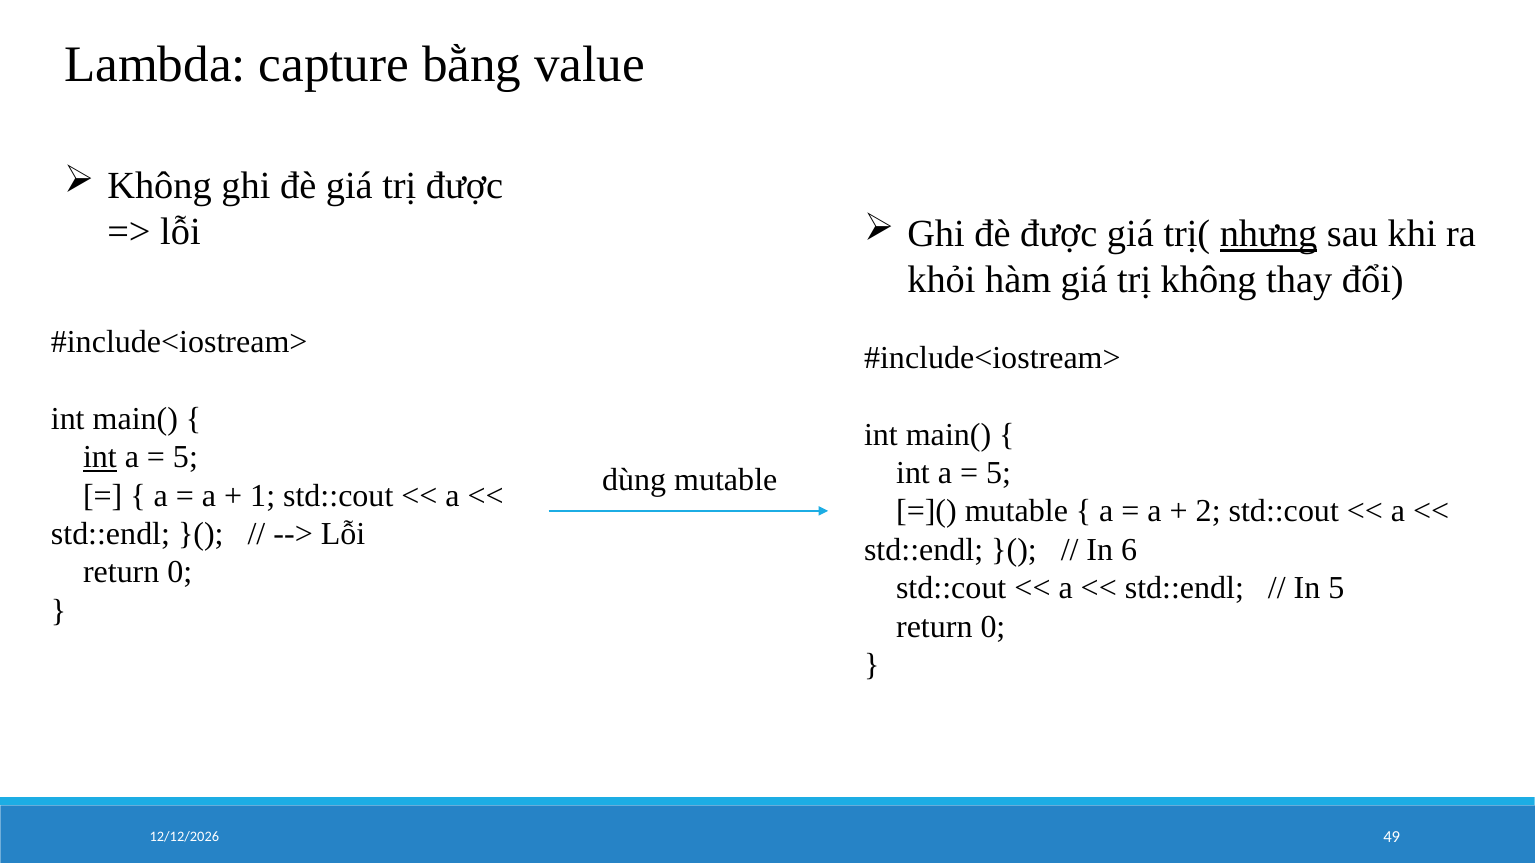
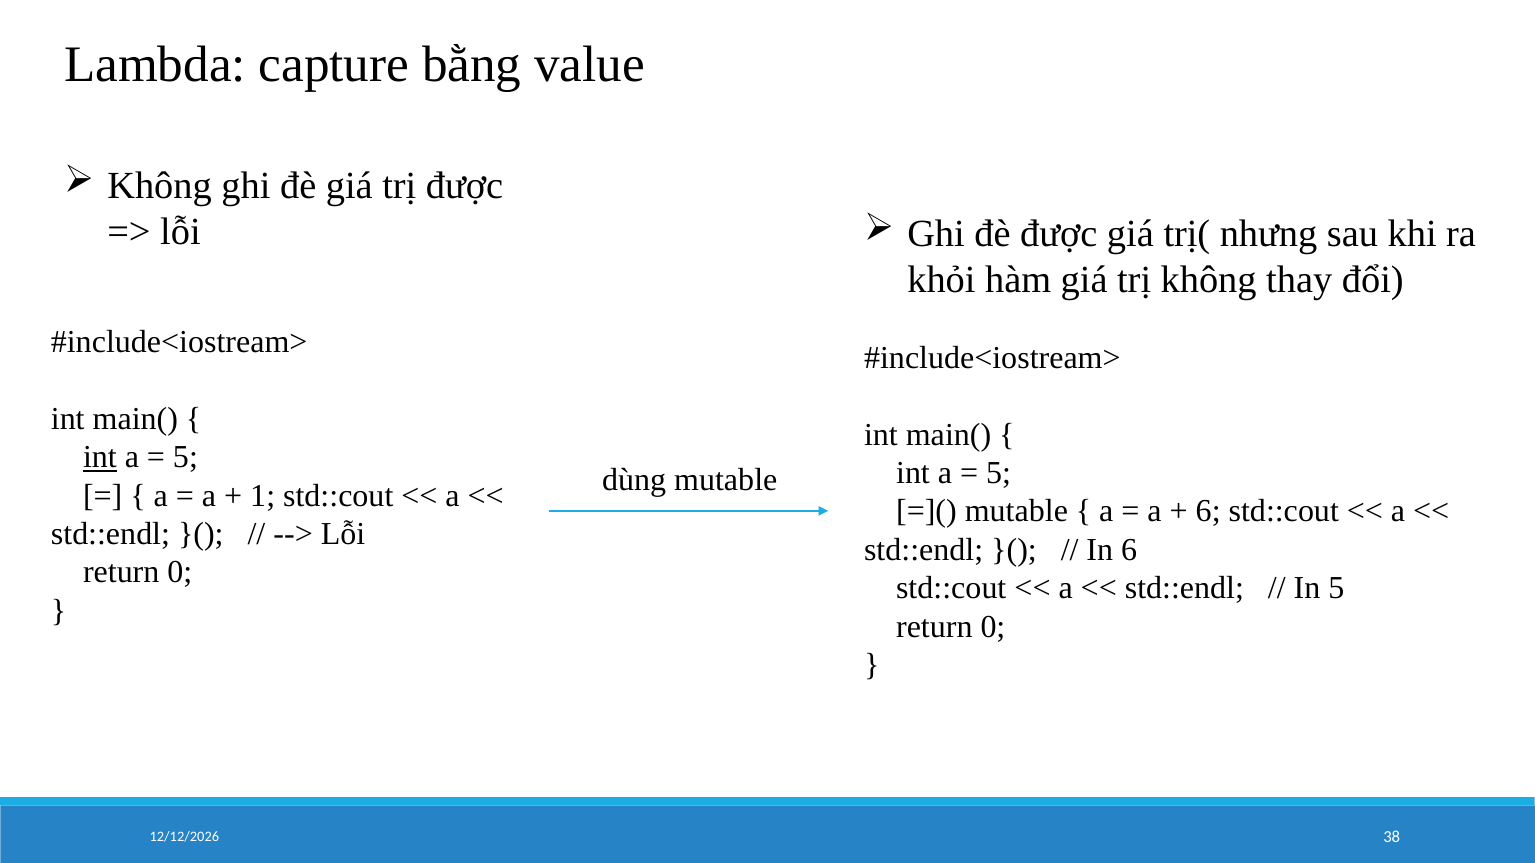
nhưng underline: present -> none
2 at (1208, 512): 2 -> 6
49: 49 -> 38
